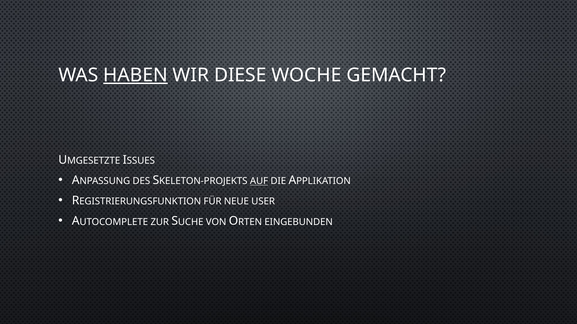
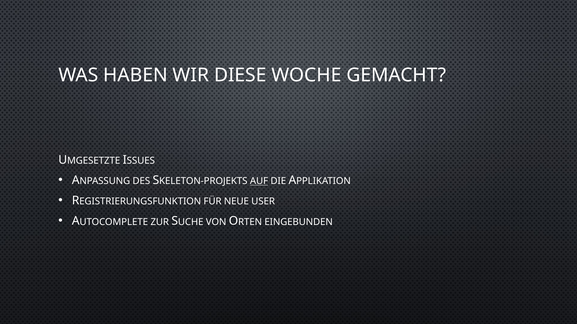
HABEN underline: present -> none
